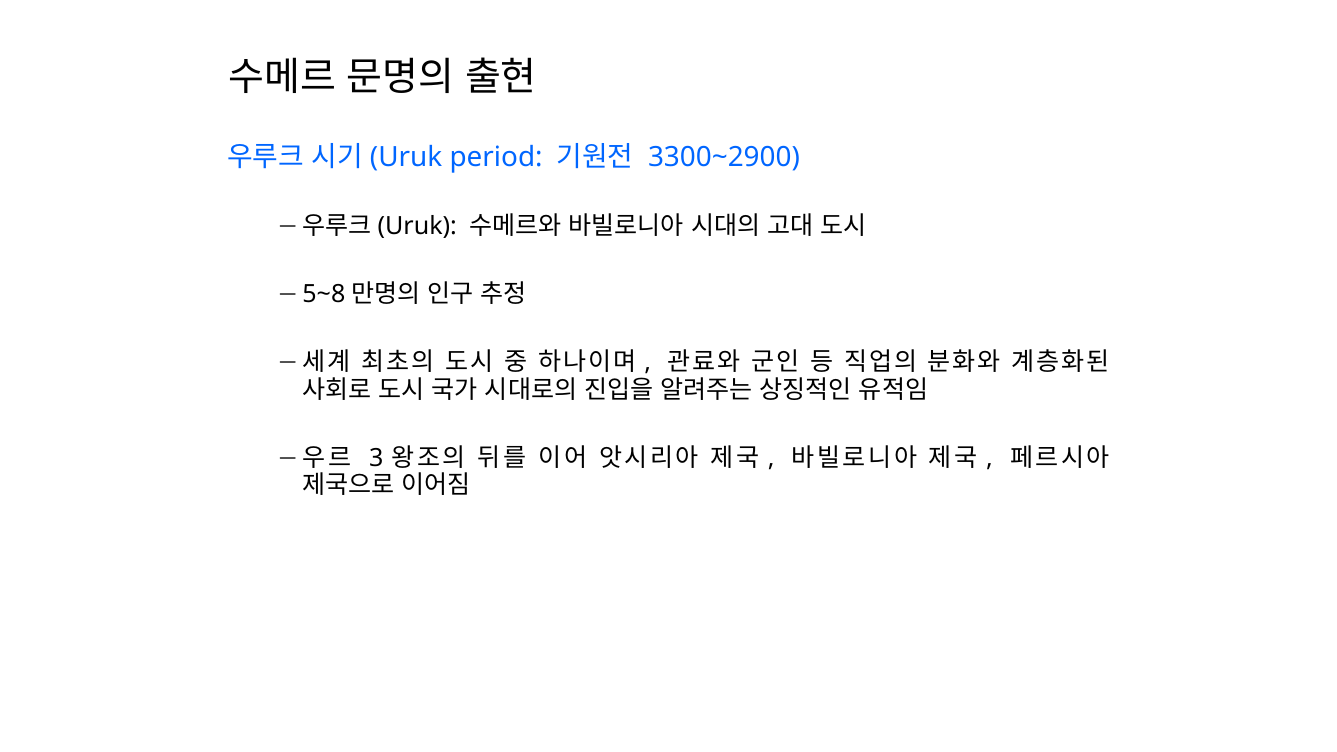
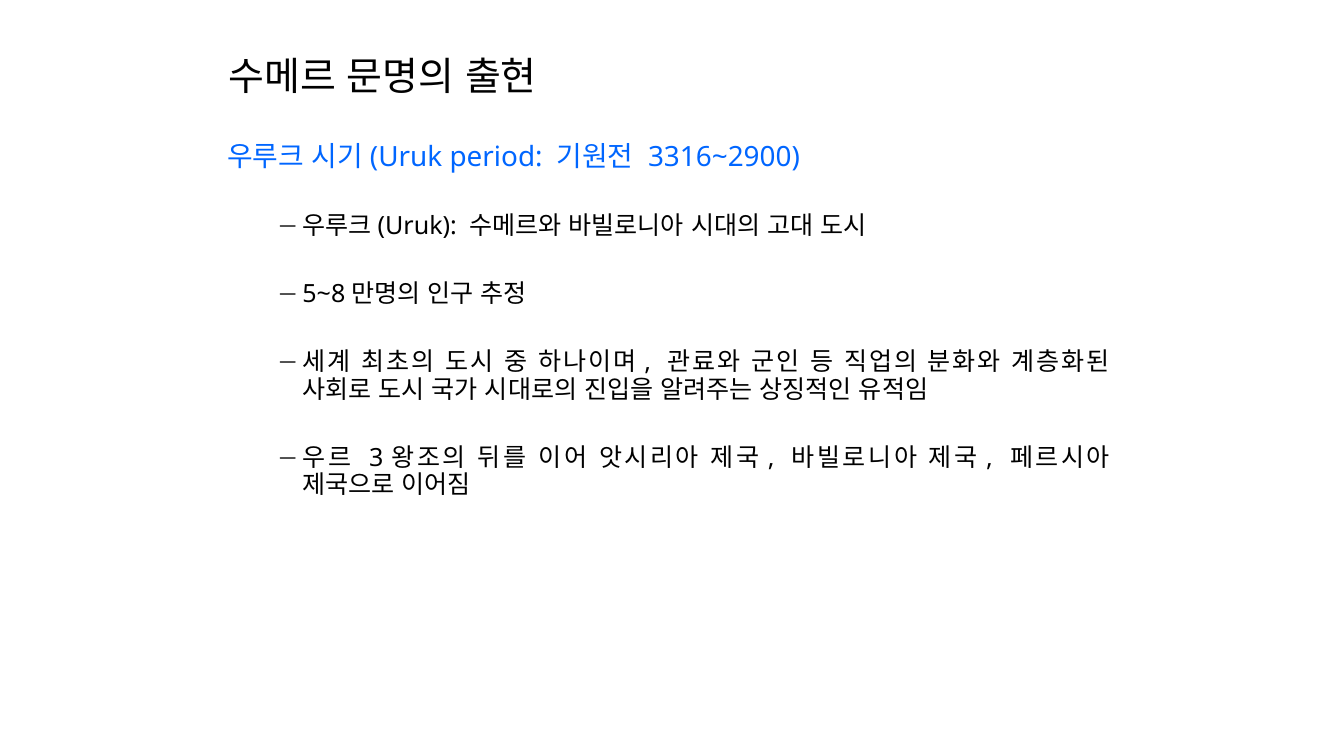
3300~2900: 3300~2900 -> 3316~2900
